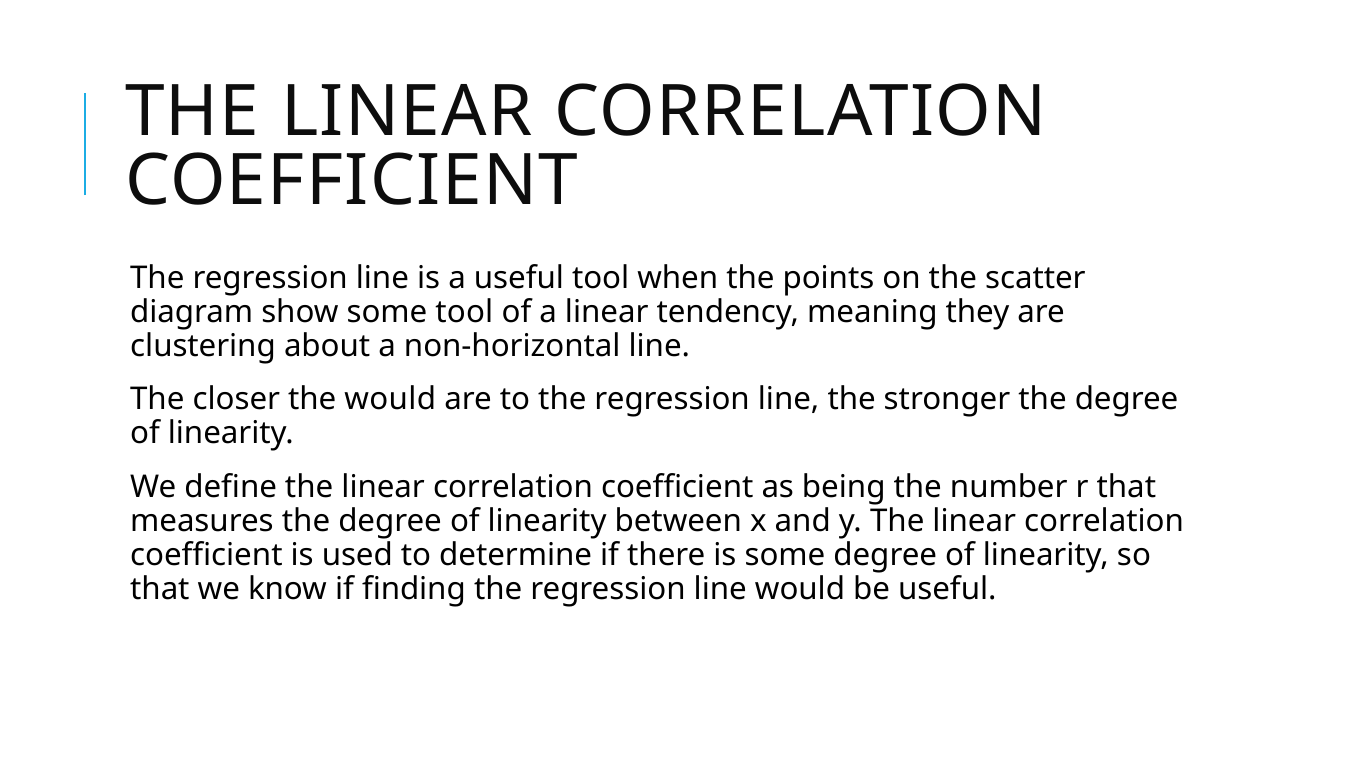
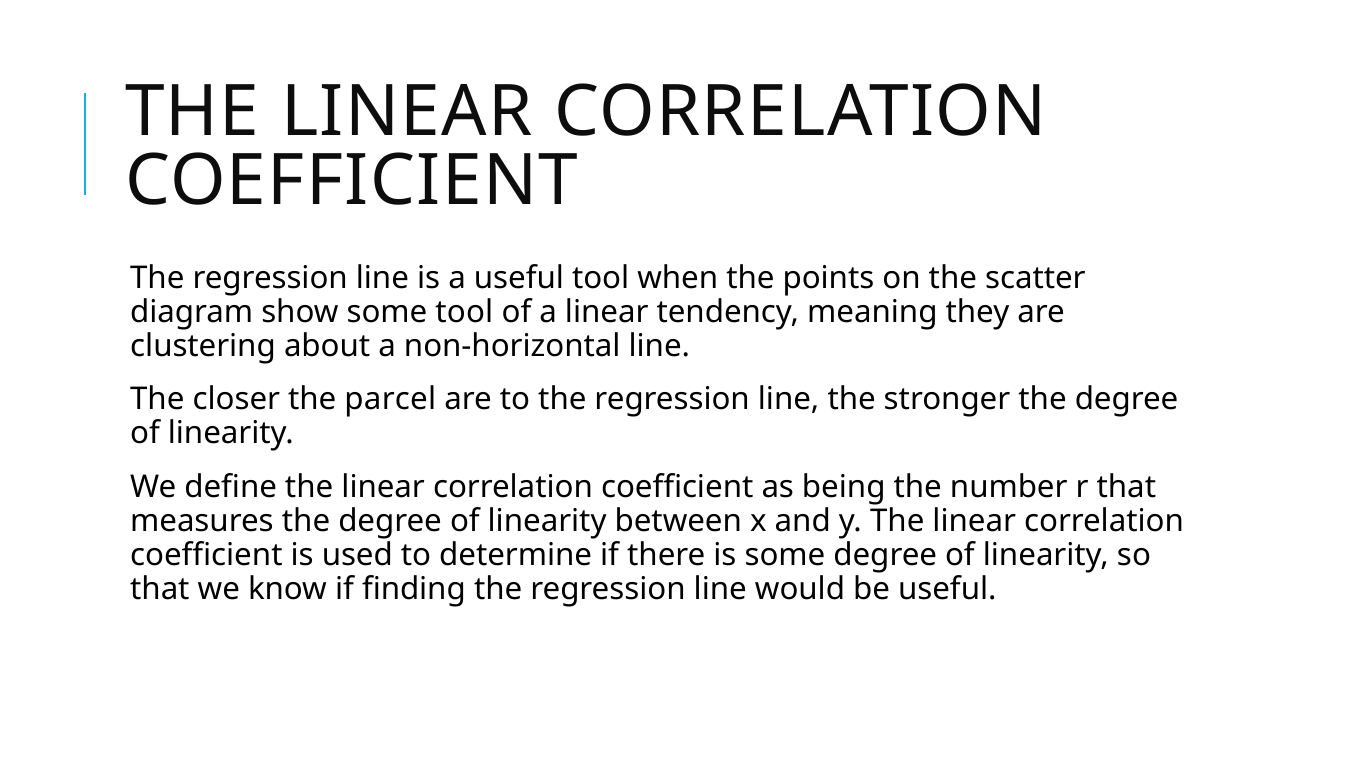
the would: would -> parcel
